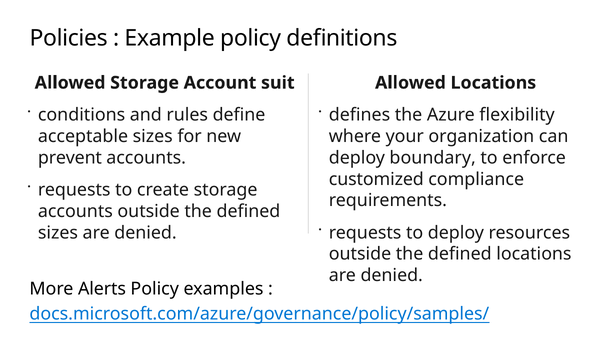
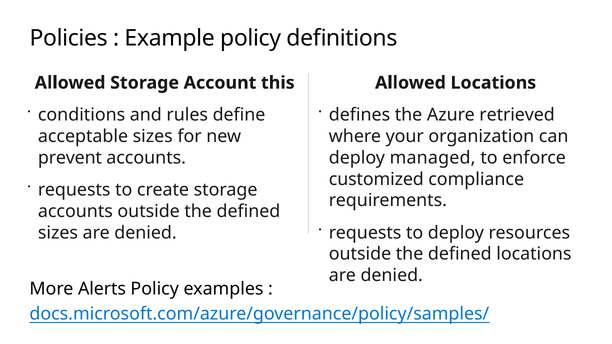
suit: suit -> this
flexibility: flexibility -> retrieved
boundary: boundary -> managed
